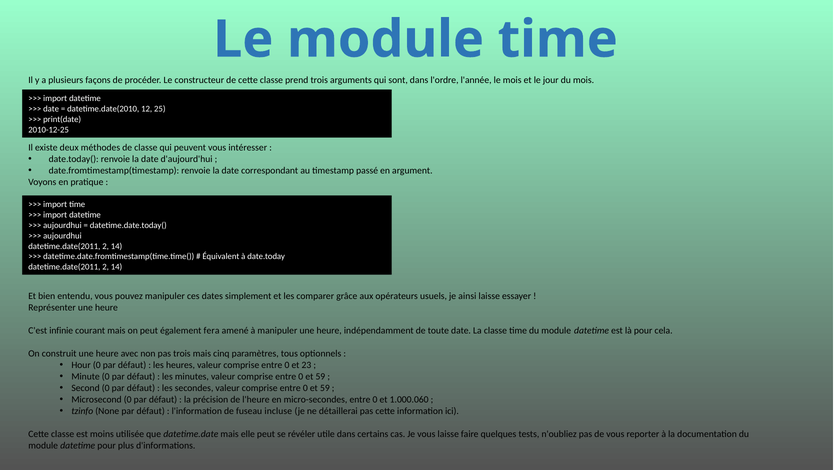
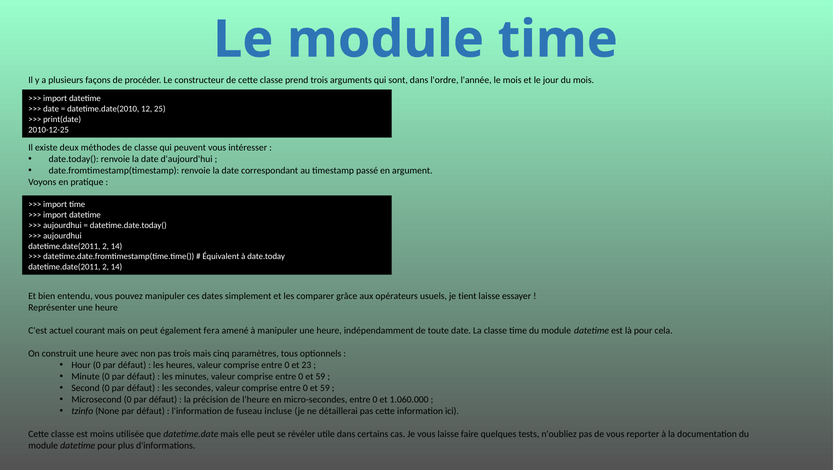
ainsi: ainsi -> tient
infinie: infinie -> actuel
1.000.060: 1.000.060 -> 1.060.000
